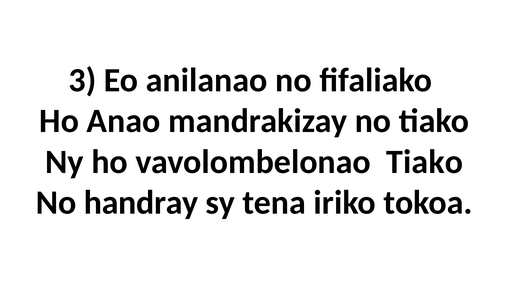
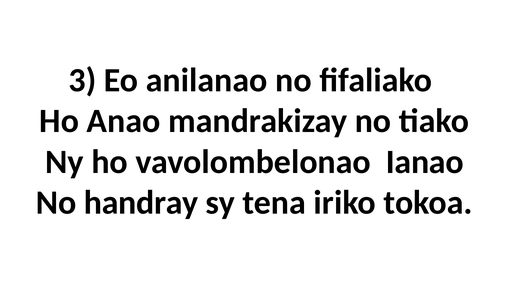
vavolombelonao Tiako: Tiako -> Ianao
